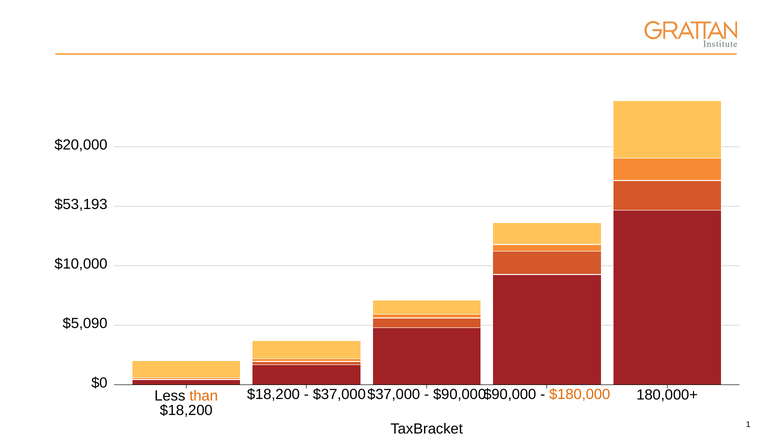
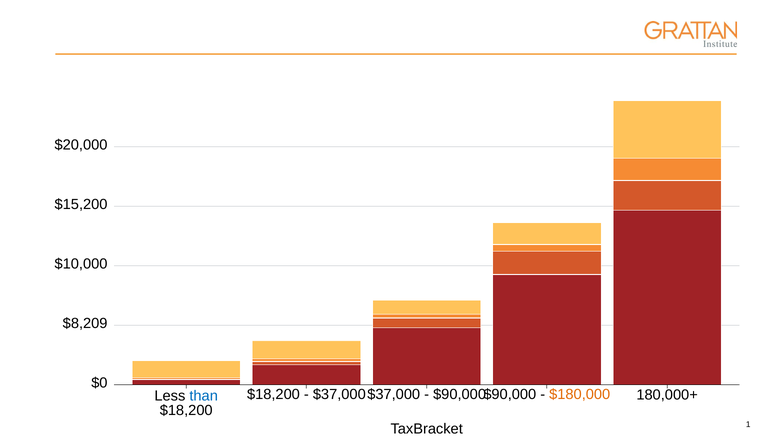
$53,193: $53,193 -> $15,200
$5,090: $5,090 -> $8,209
than colour: orange -> blue
